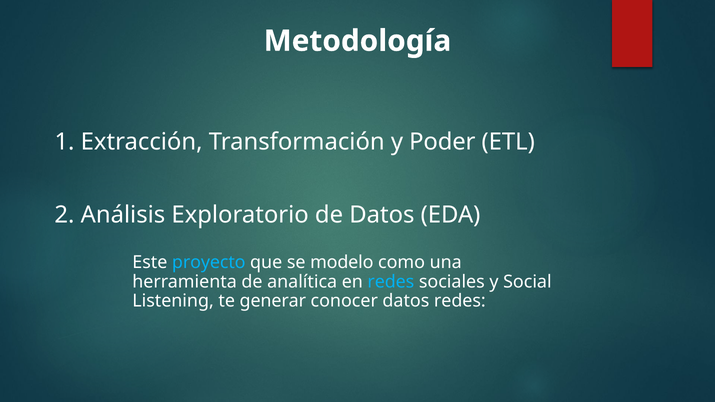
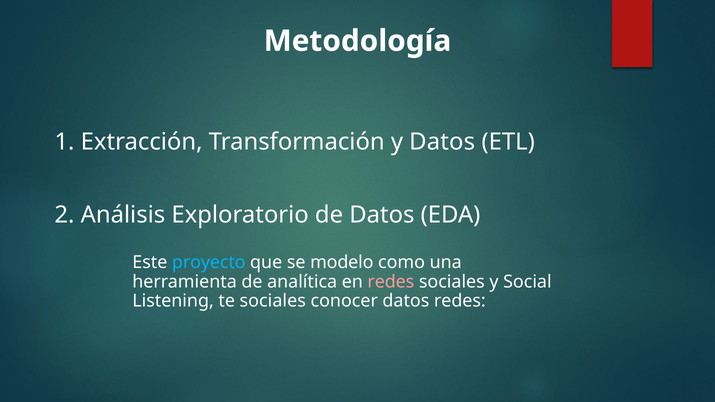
y Poder: Poder -> Datos
redes at (391, 282) colour: light blue -> pink
te generar: generar -> sociales
